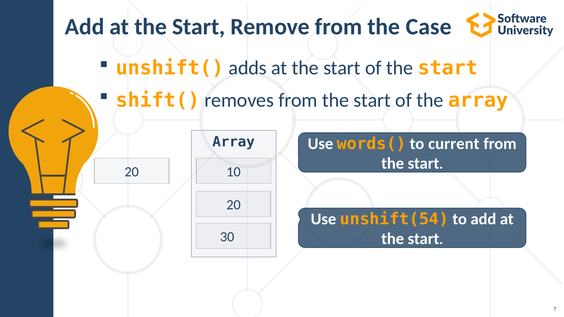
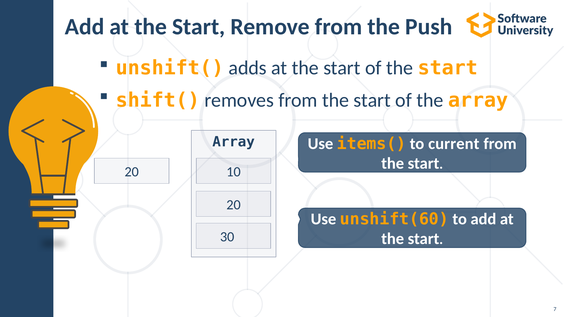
Case: Case -> Push
words(: words( -> items(
unshift(54: unshift(54 -> unshift(60
